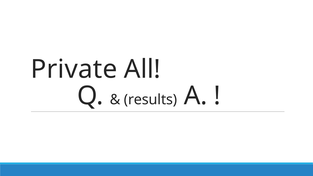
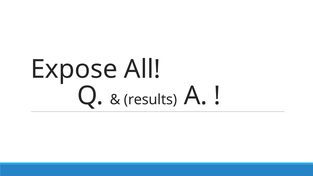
Private: Private -> Expose
